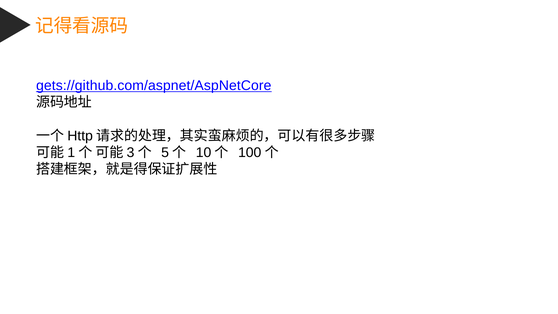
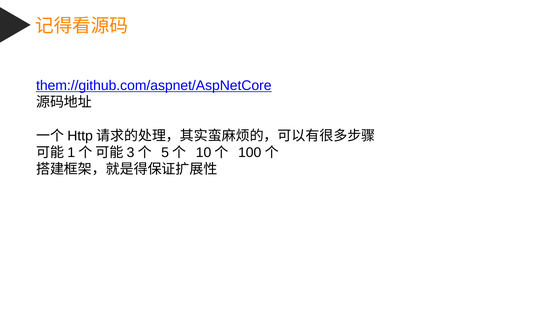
gets://github.com/aspnet/AspNetCore: gets://github.com/aspnet/AspNetCore -> them://github.com/aspnet/AspNetCore
